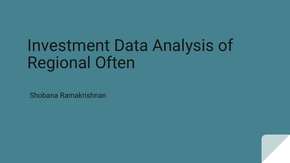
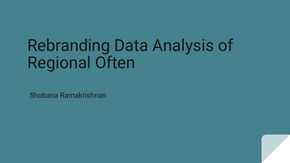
Investment: Investment -> Rebranding
